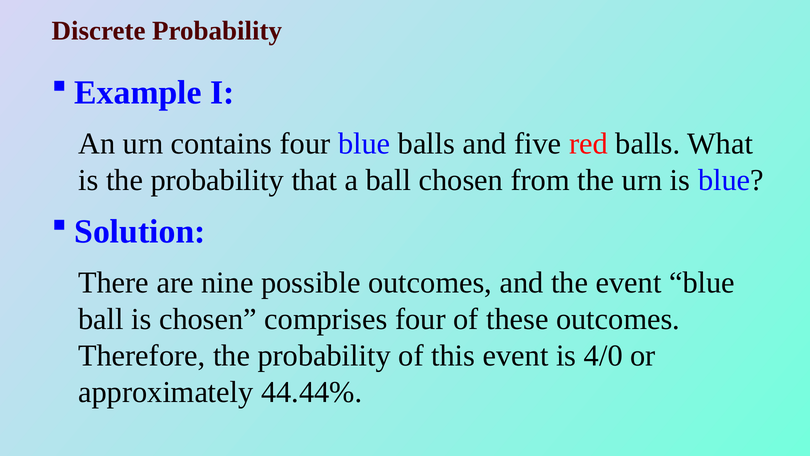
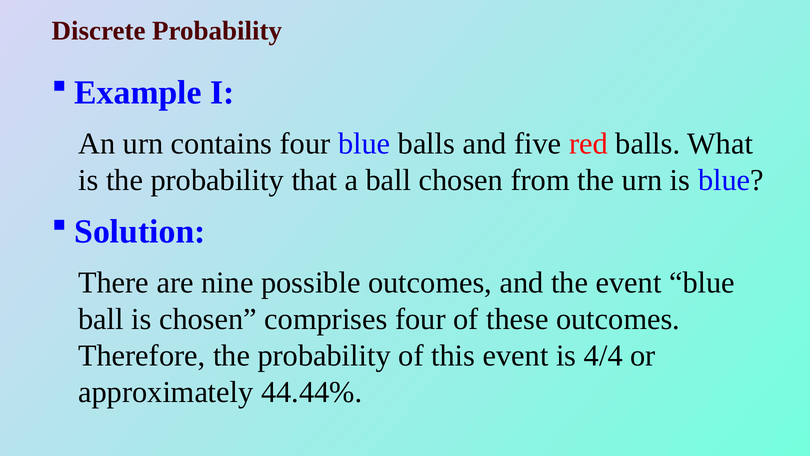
4/0: 4/0 -> 4/4
